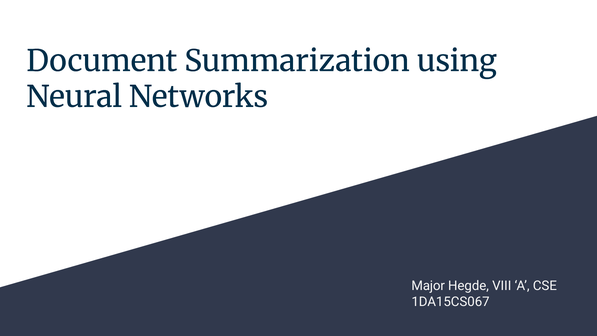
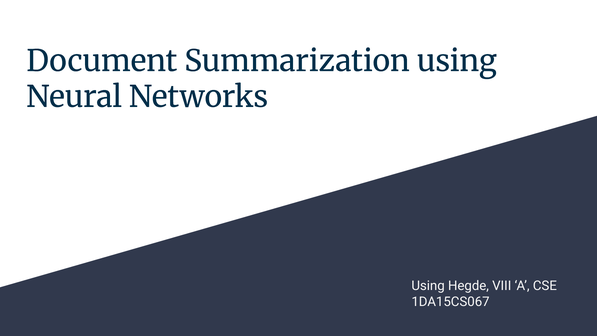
Major at (428, 286): Major -> Using
